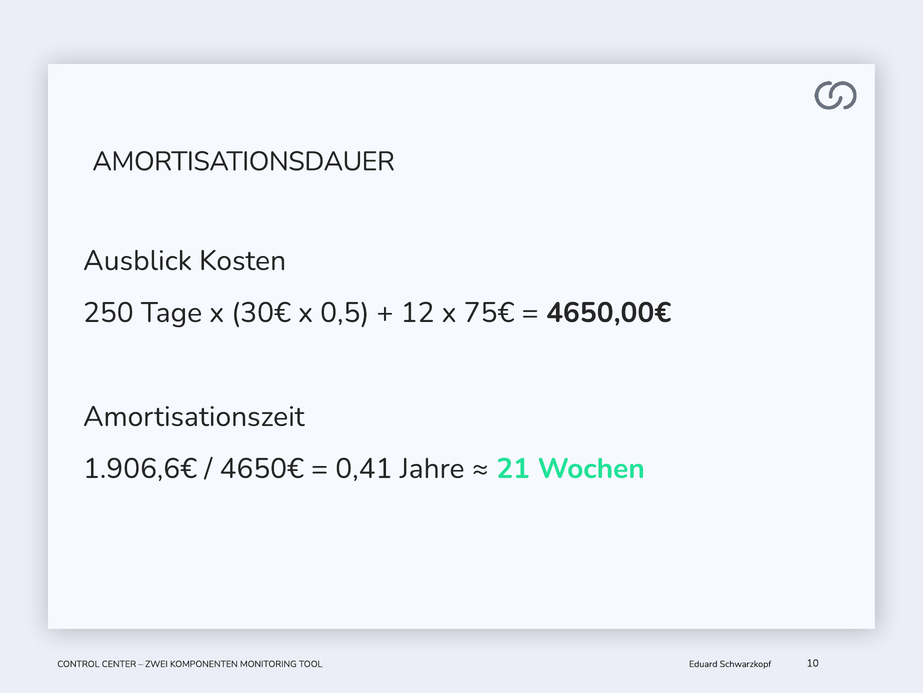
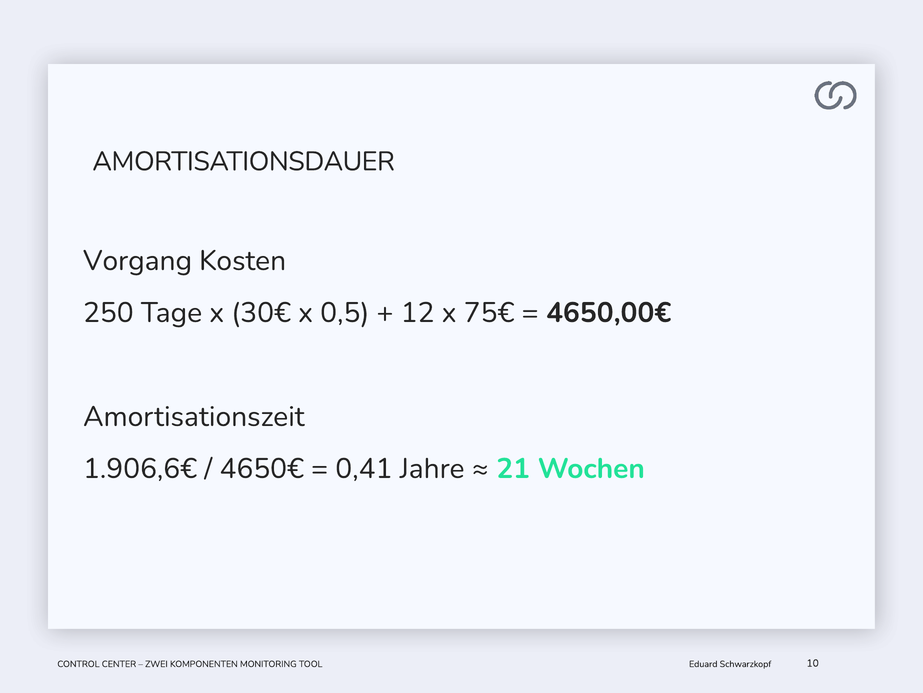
Ausblick: Ausblick -> Vorgang
